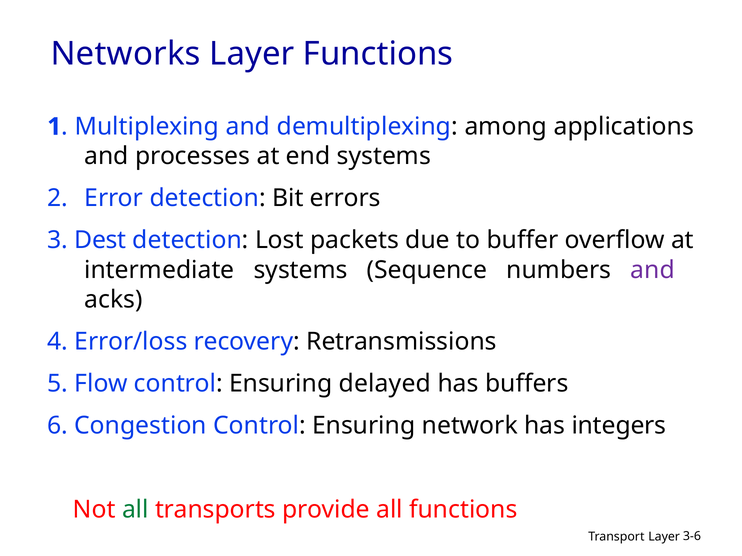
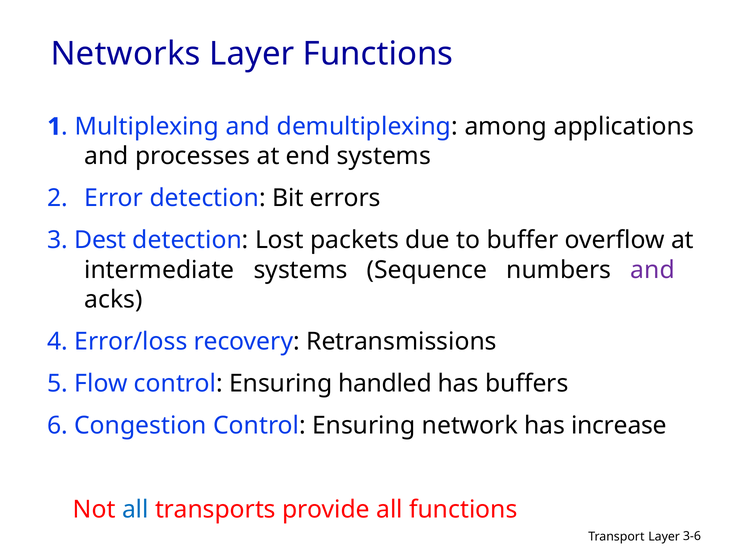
delayed: delayed -> handled
integers: integers -> increase
all at (135, 510) colour: green -> blue
